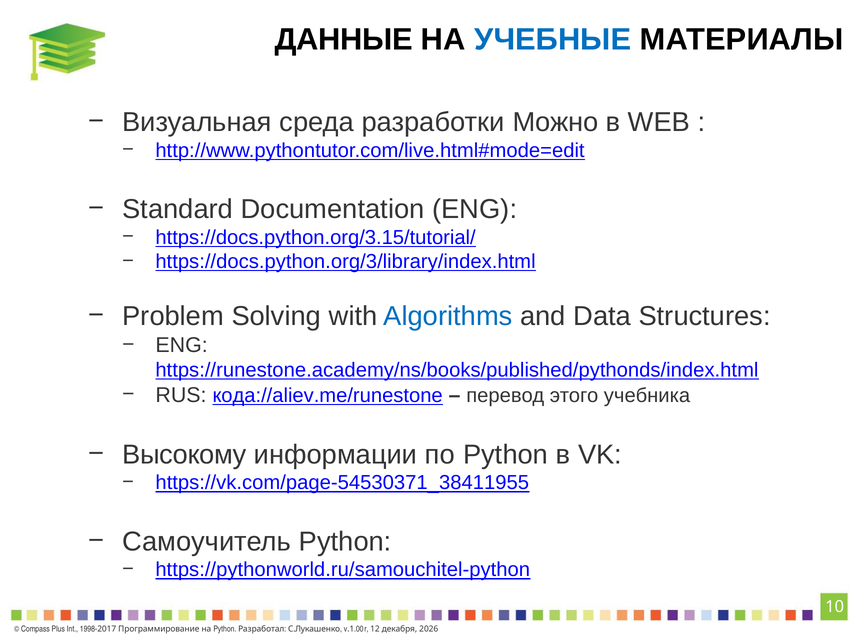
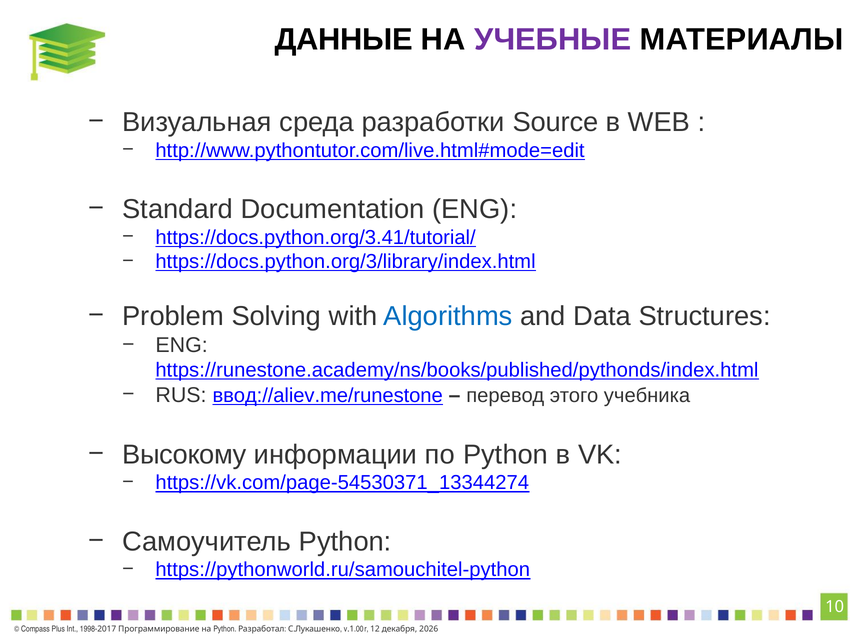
УЧЕБНЫЕ colour: blue -> purple
Можно: Можно -> Source
https://docs.python.org/3.15/tutorial/: https://docs.python.org/3.15/tutorial/ -> https://docs.python.org/3.41/tutorial/
кода://aliev.me/runestone: кода://aliev.me/runestone -> ввод://aliev.me/runestone
https://vk.com/page-54530371_38411955: https://vk.com/page-54530371_38411955 -> https://vk.com/page-54530371_13344274
